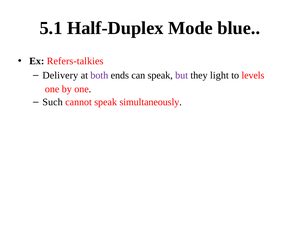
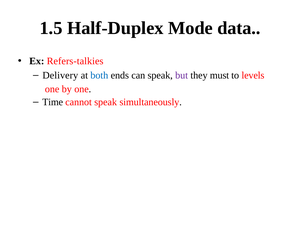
5.1: 5.1 -> 1.5
blue: blue -> data
both colour: purple -> blue
light: light -> must
Such: Such -> Time
